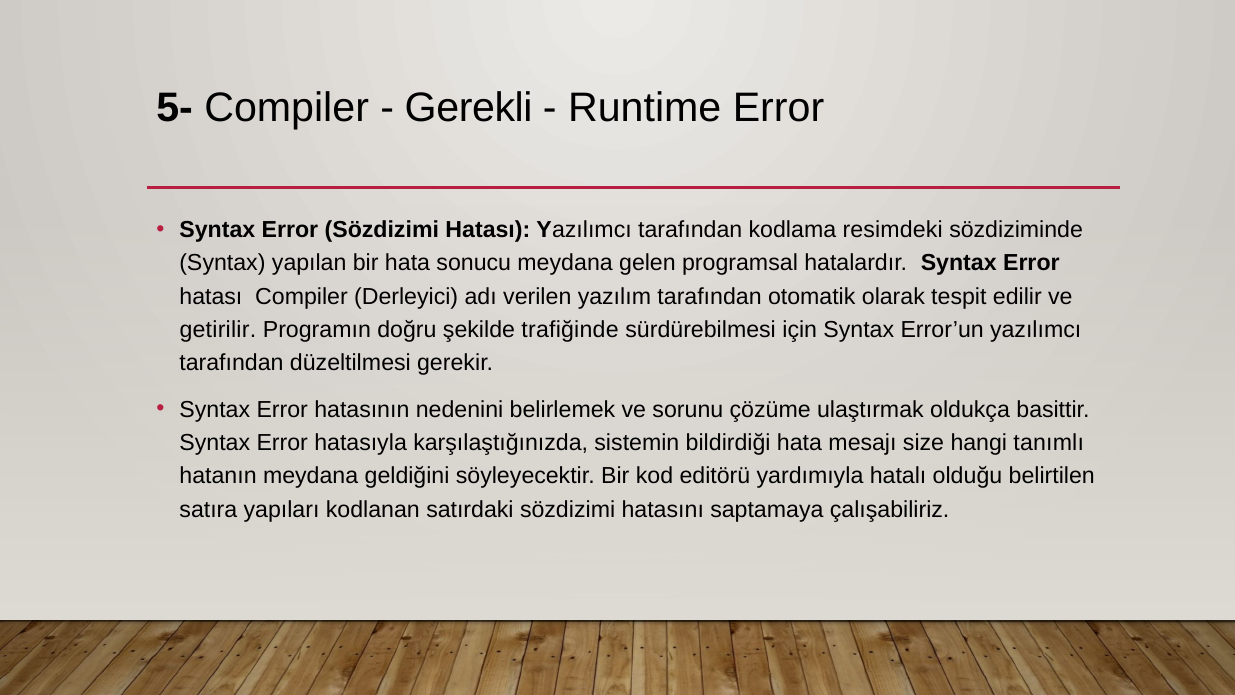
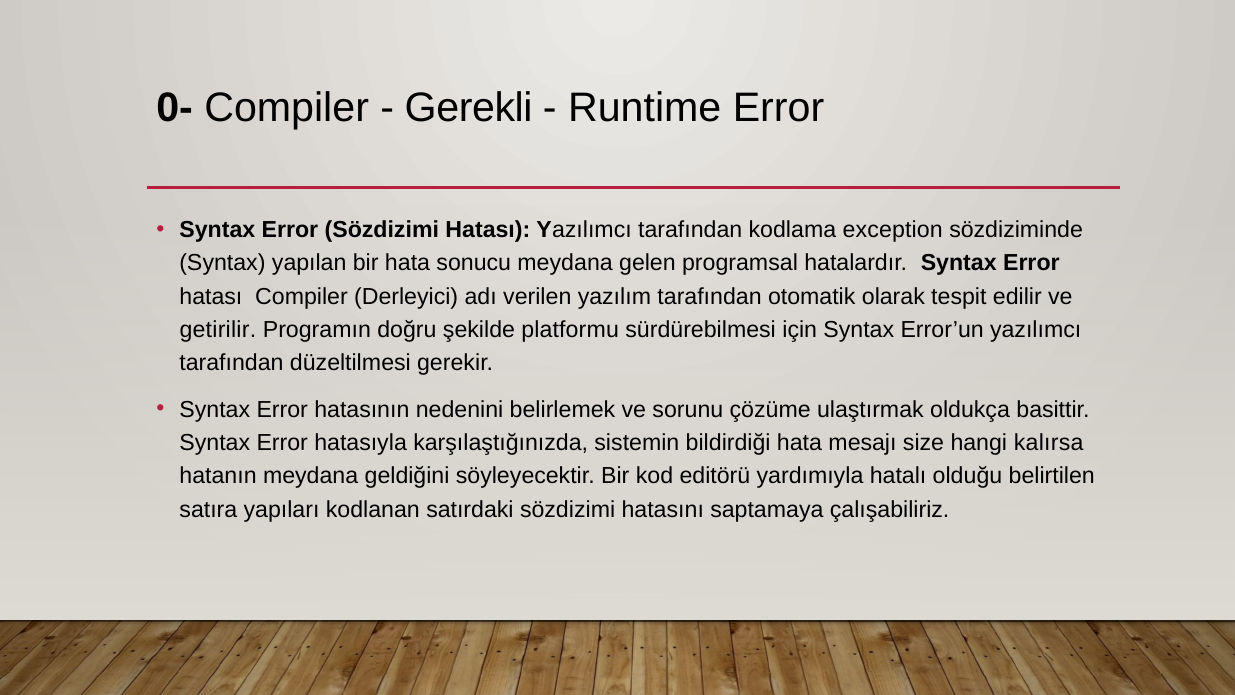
5-: 5- -> 0-
resimdeki: resimdeki -> exception
trafiğinde: trafiğinde -> platformu
tanımlı: tanımlı -> kalırsa
